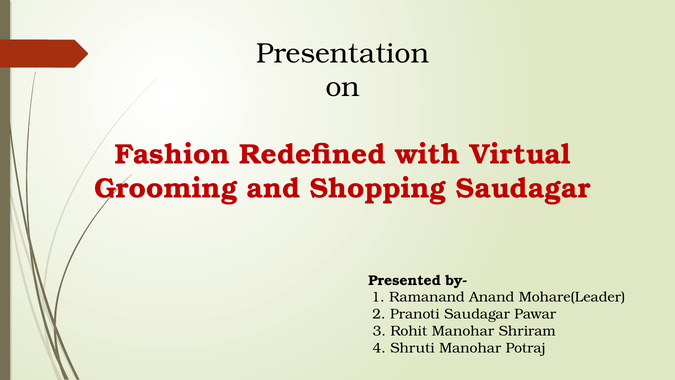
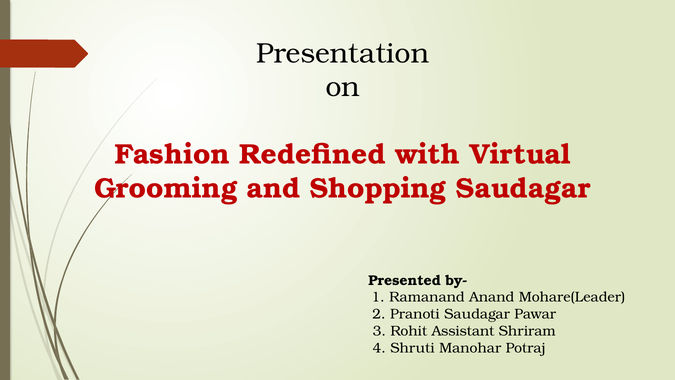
Rohit Manohar: Manohar -> Assistant
